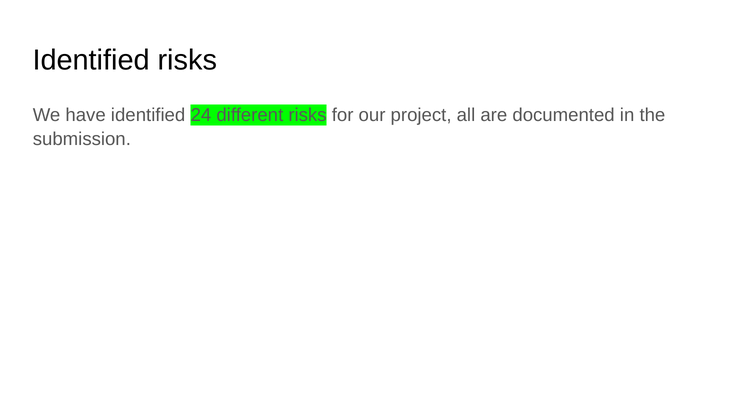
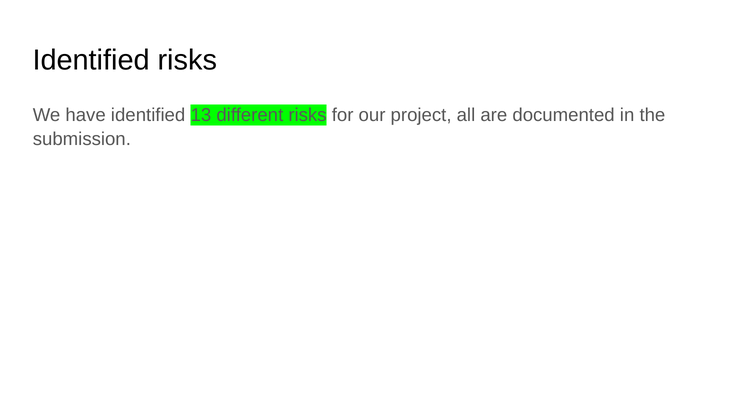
24: 24 -> 13
